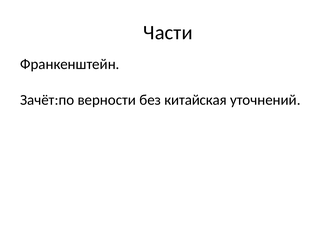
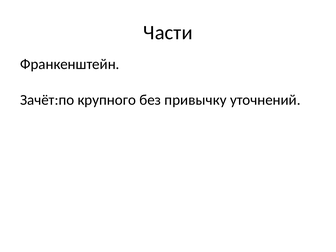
верности: верности -> крупного
китайская: китайская -> привычку
